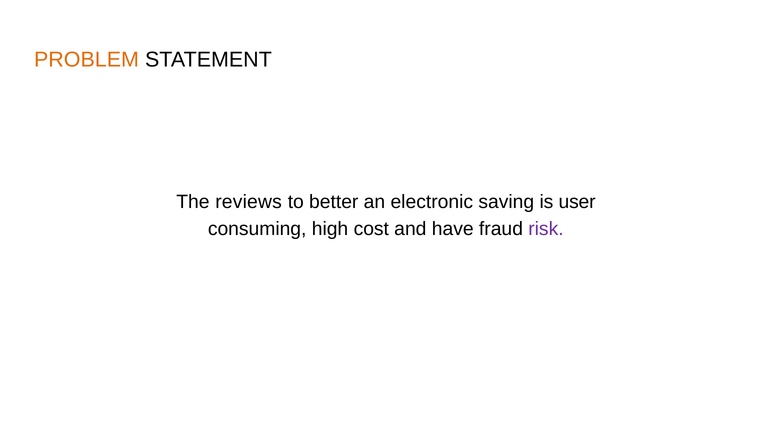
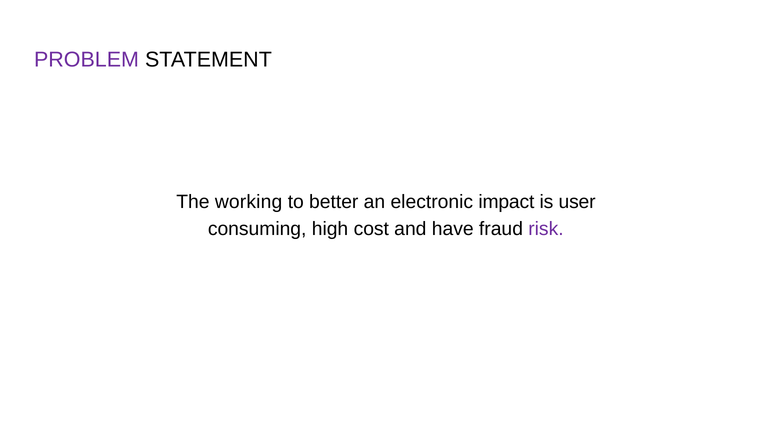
PROBLEM colour: orange -> purple
reviews: reviews -> working
saving: saving -> impact
